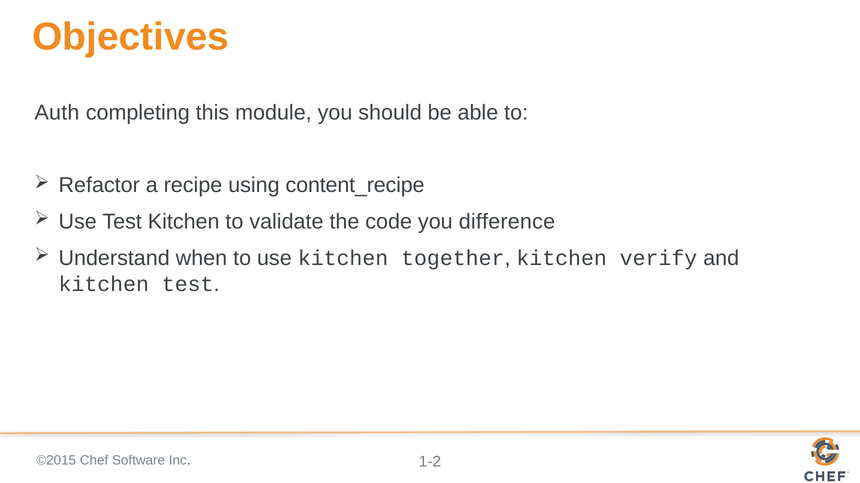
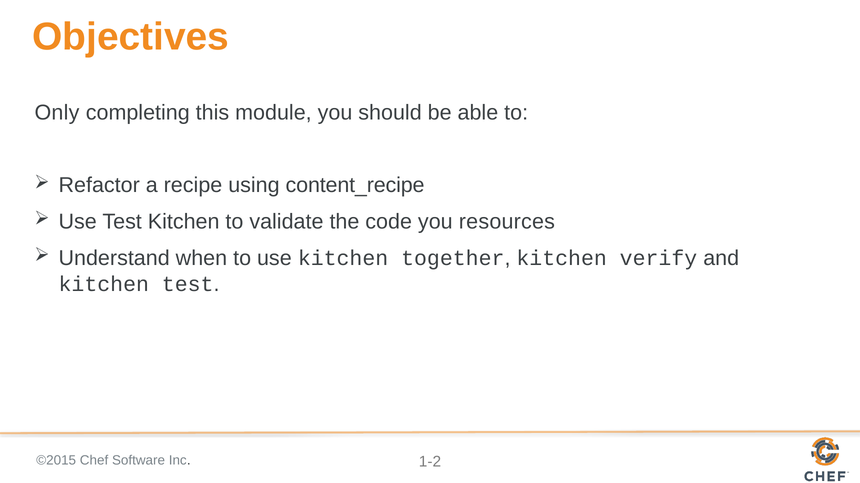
Auth: Auth -> Only
difference: difference -> resources
